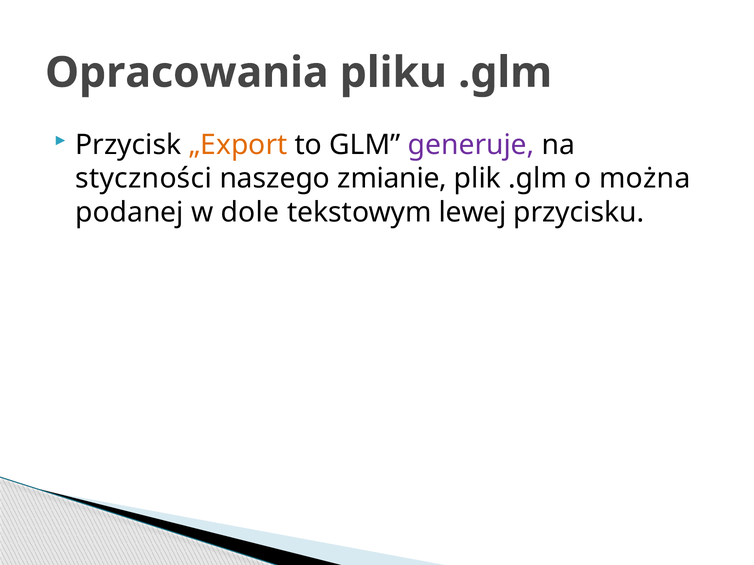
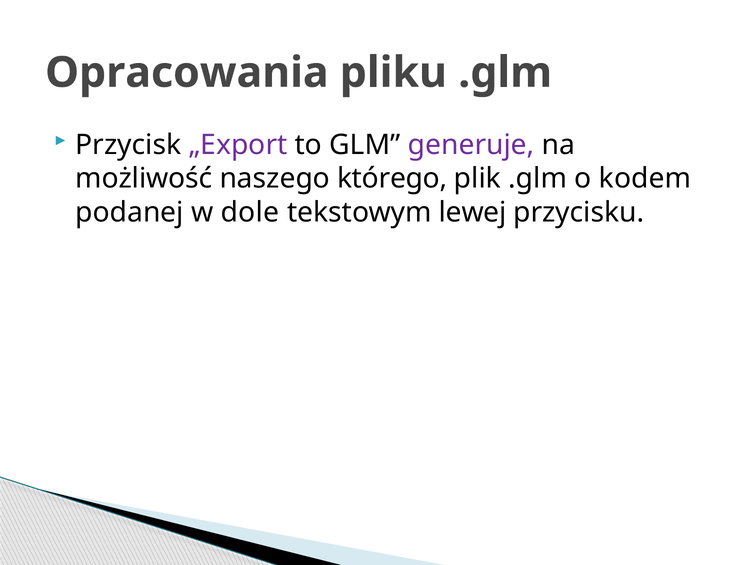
„Export colour: orange -> purple
styczności: styczności -> możliwość
zmianie: zmianie -> którego
można: można -> kodem
